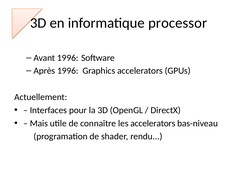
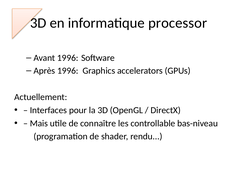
les accelerators: accelerators -> controllable
